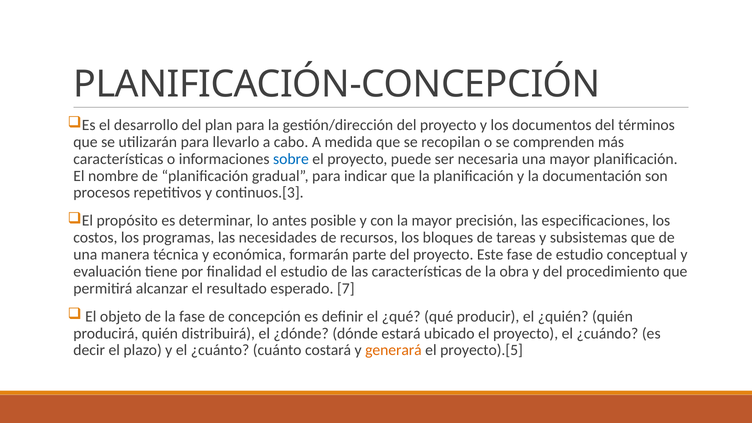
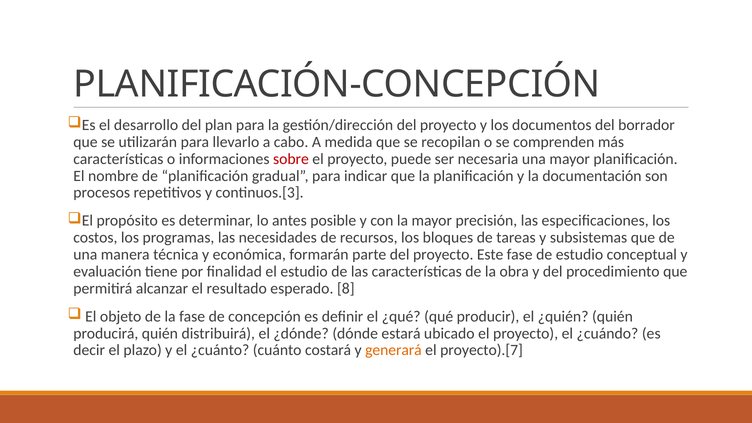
términos: términos -> borrador
sobre colour: blue -> red
7: 7 -> 8
proyecto).[5: proyecto).[5 -> proyecto).[7
